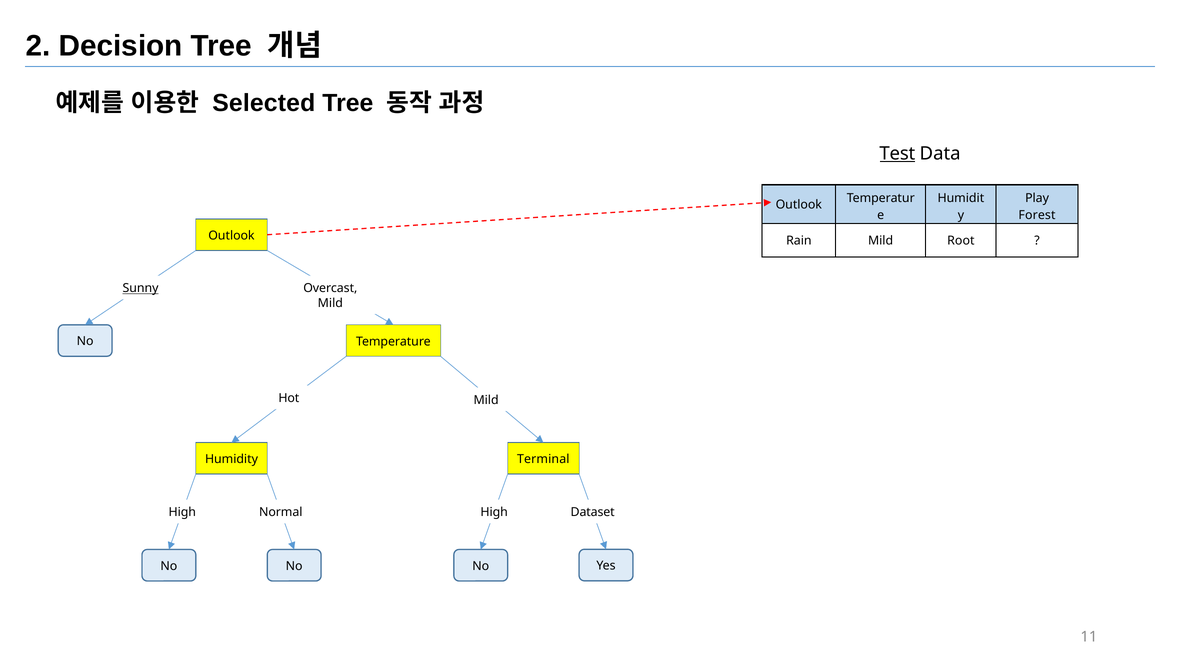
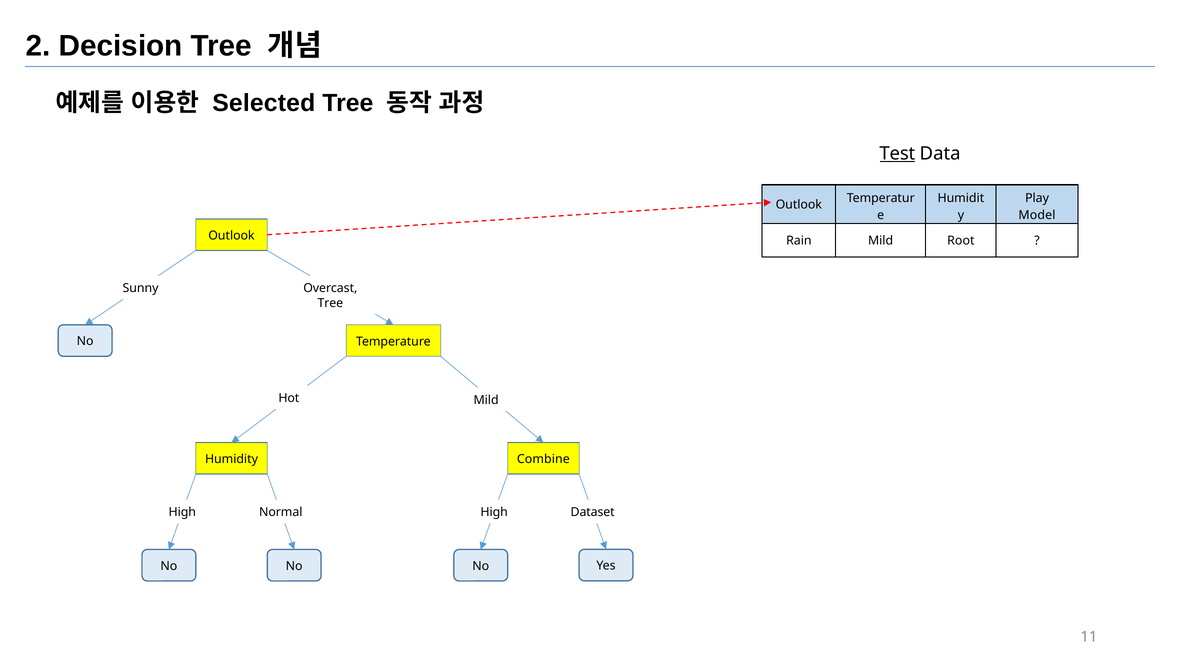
Forest: Forest -> Model
Sunny underline: present -> none
Mild at (330, 303): Mild -> Tree
Terminal: Terminal -> Combine
